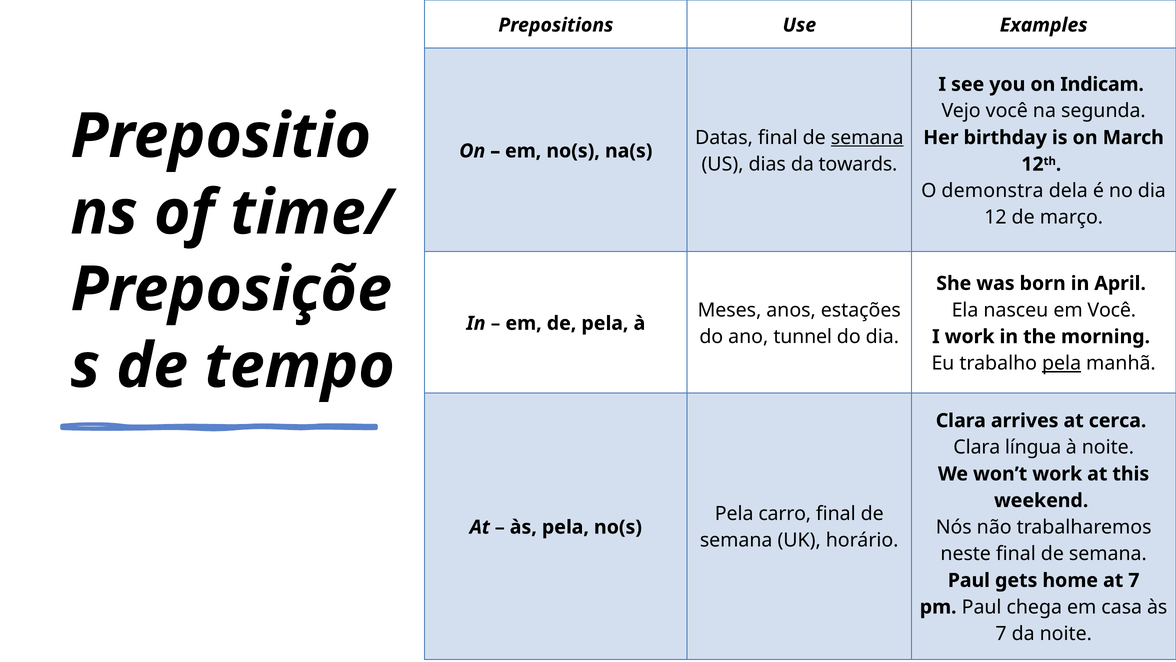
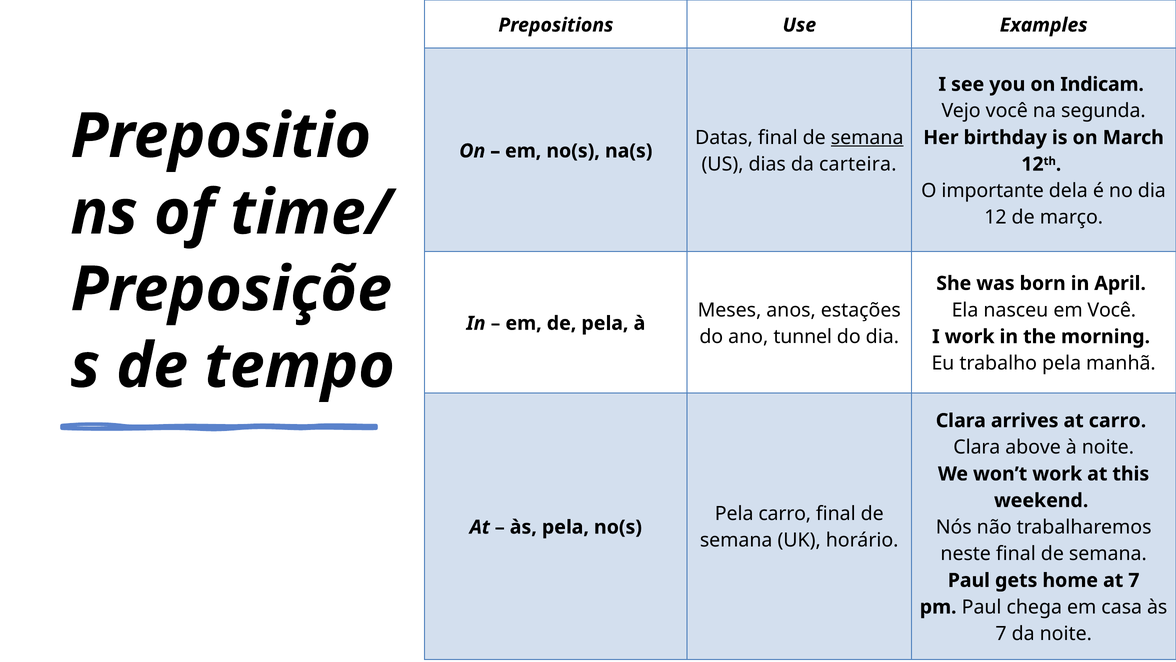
towards: towards -> carteira
demonstra: demonstra -> importante
pela at (1062, 363) underline: present -> none
at cerca: cerca -> carro
língua: língua -> above
